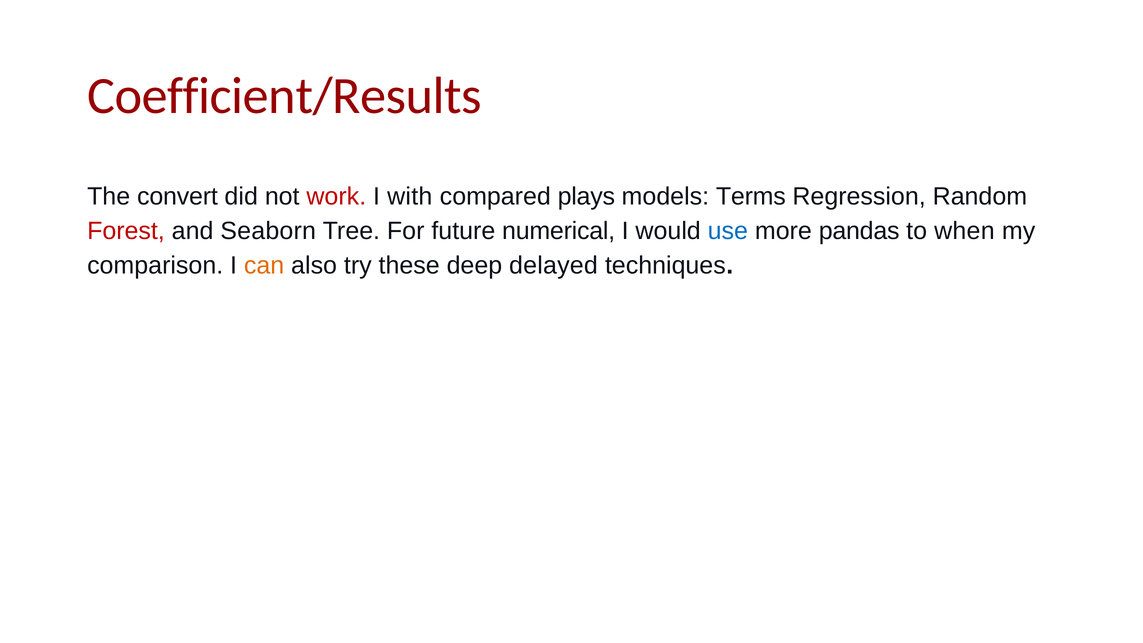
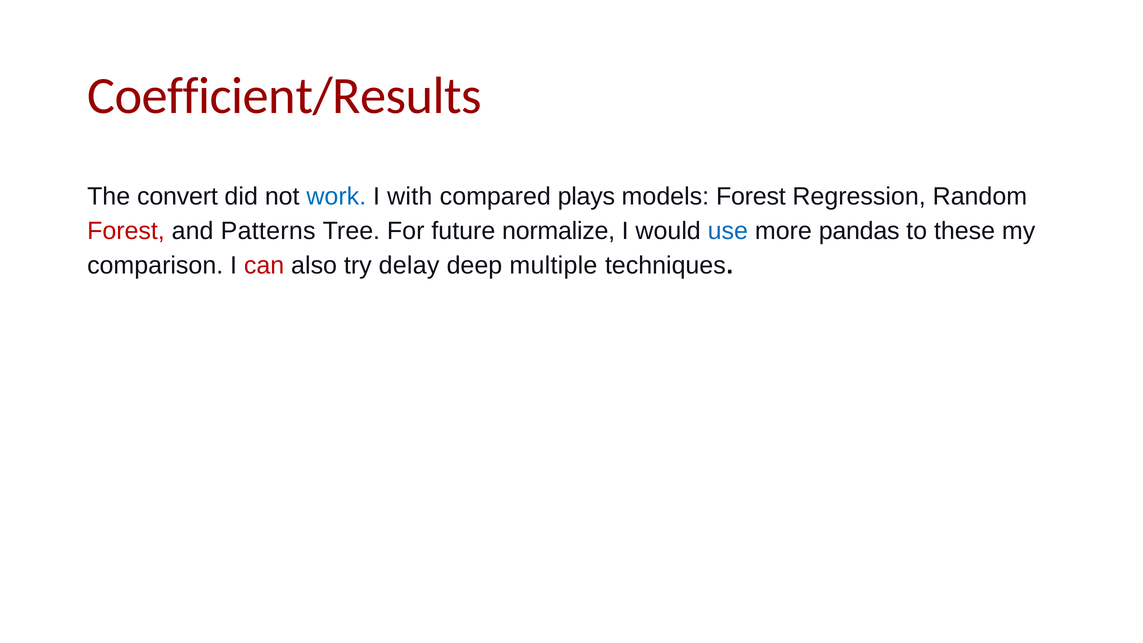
work colour: red -> blue
models Terms: Terms -> Forest
Seaborn: Seaborn -> Patterns
numerical: numerical -> normalize
when: when -> these
can colour: orange -> red
these: these -> delay
delayed: delayed -> multiple
